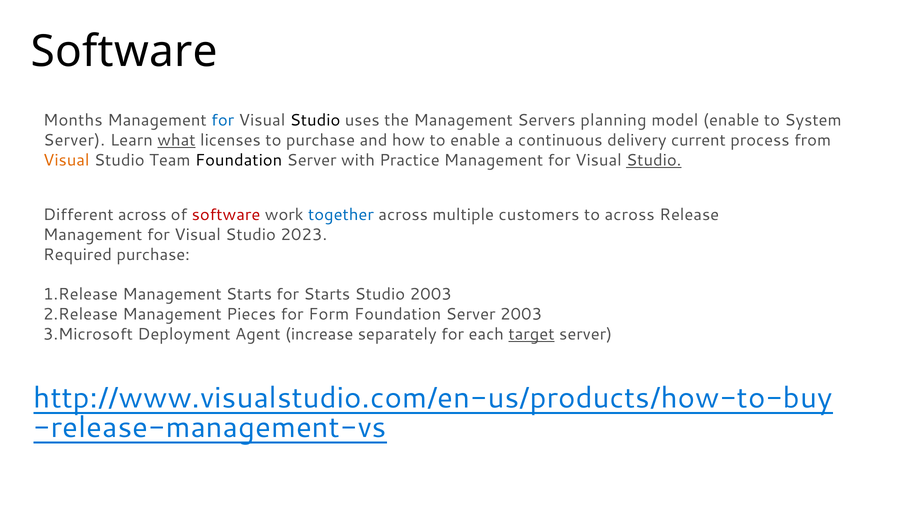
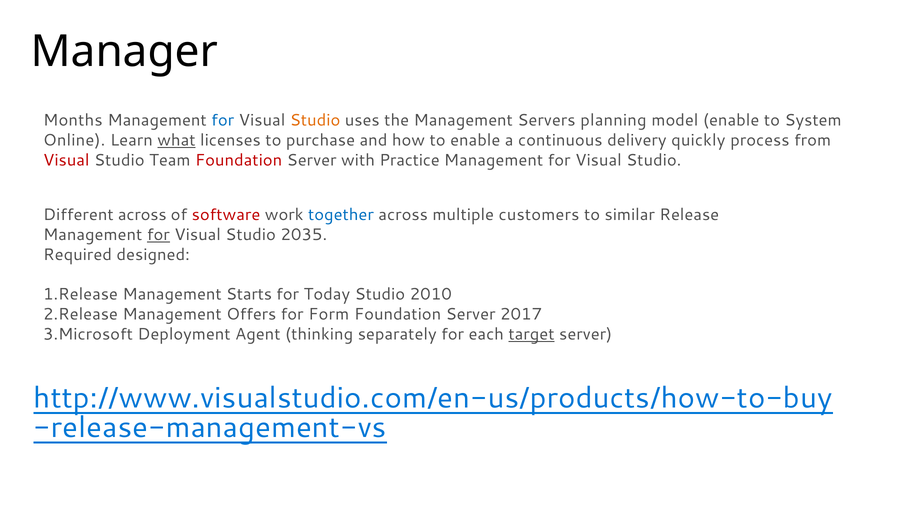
Software at (124, 52): Software -> Manager
Studio at (315, 120) colour: black -> orange
Server at (74, 140): Server -> Online
current: current -> quickly
Visual at (66, 160) colour: orange -> red
Foundation at (239, 160) colour: black -> red
Studio at (654, 160) underline: present -> none
to across: across -> similar
for at (158, 235) underline: none -> present
2023: 2023 -> 2035
Required purchase: purchase -> designed
for Starts: Starts -> Today
Studio 2003: 2003 -> 2010
Pieces: Pieces -> Offers
Server 2003: 2003 -> 2017
increase: increase -> thinking
